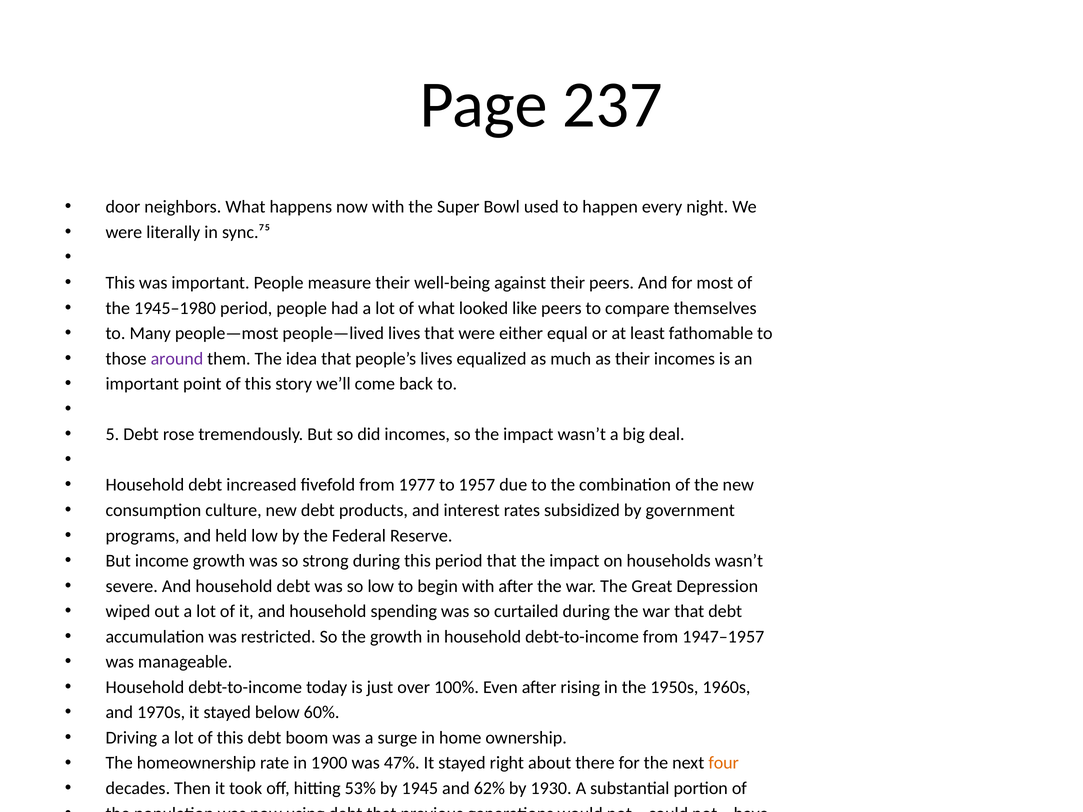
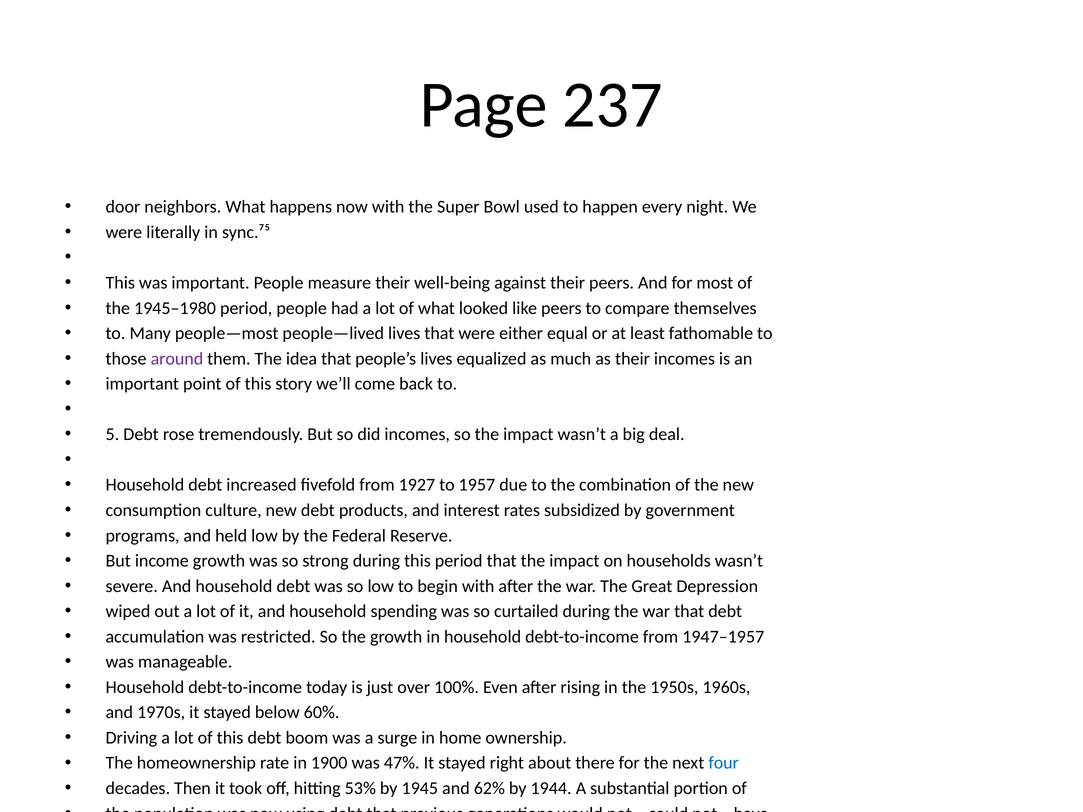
1977: 1977 -> 1927
four colour: orange -> blue
1930: 1930 -> 1944
